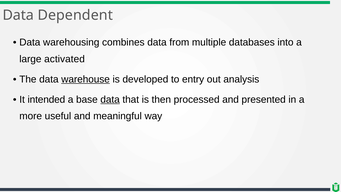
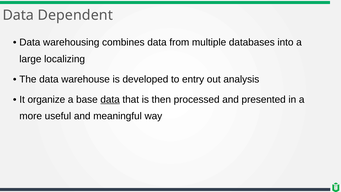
activated: activated -> localizing
warehouse underline: present -> none
intended: intended -> organize
